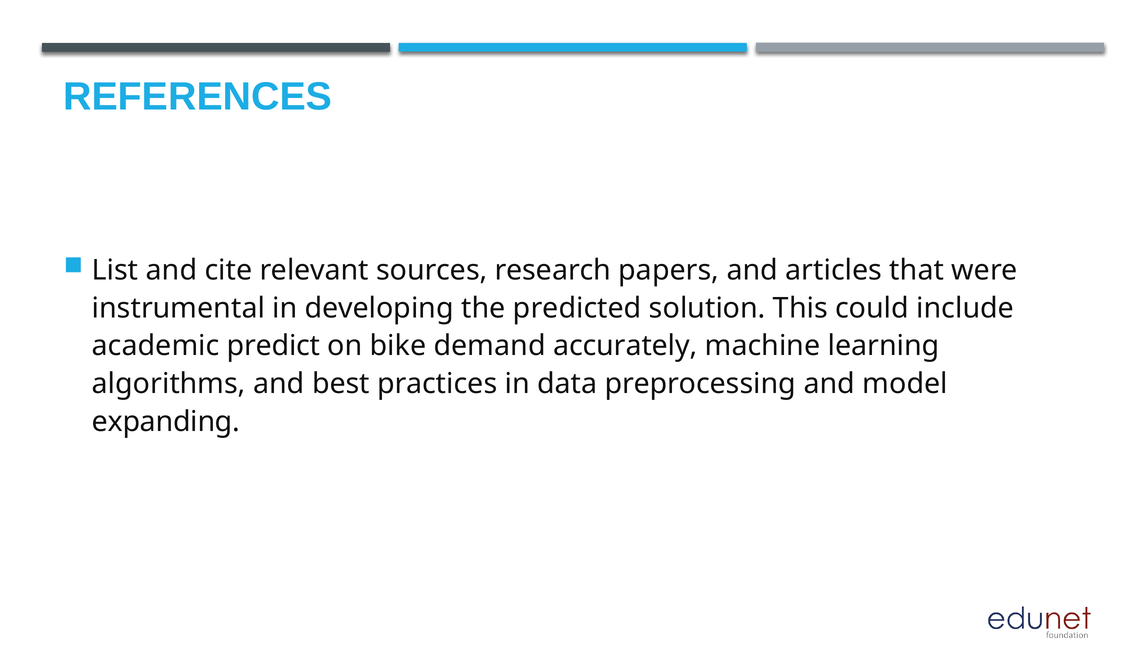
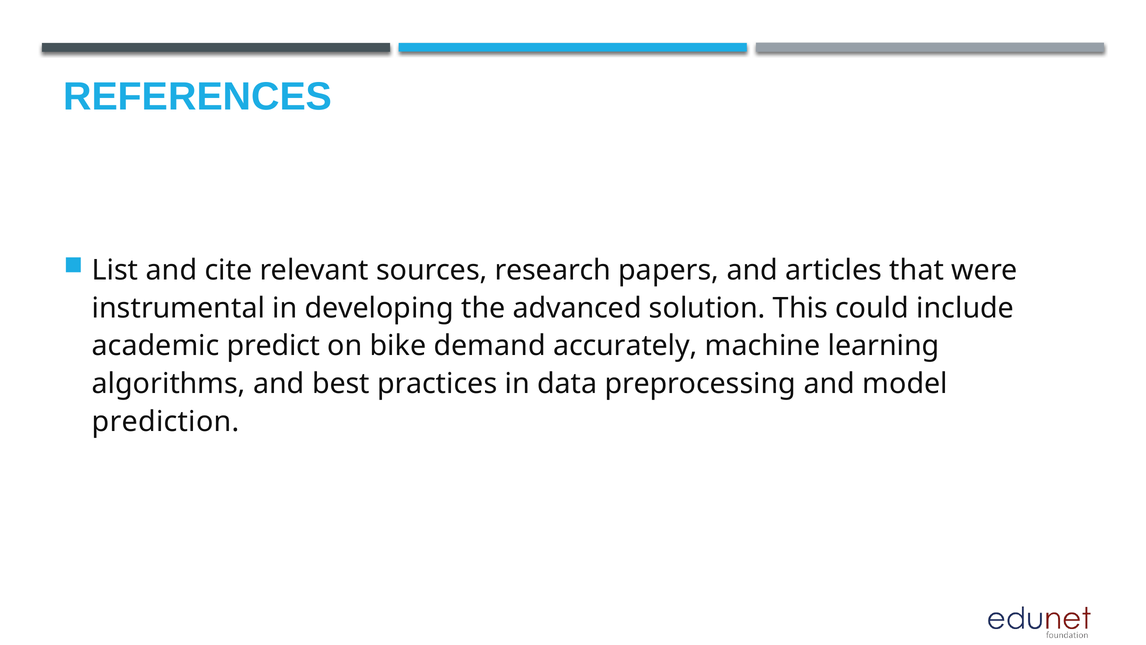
predicted: predicted -> advanced
expanding: expanding -> prediction
